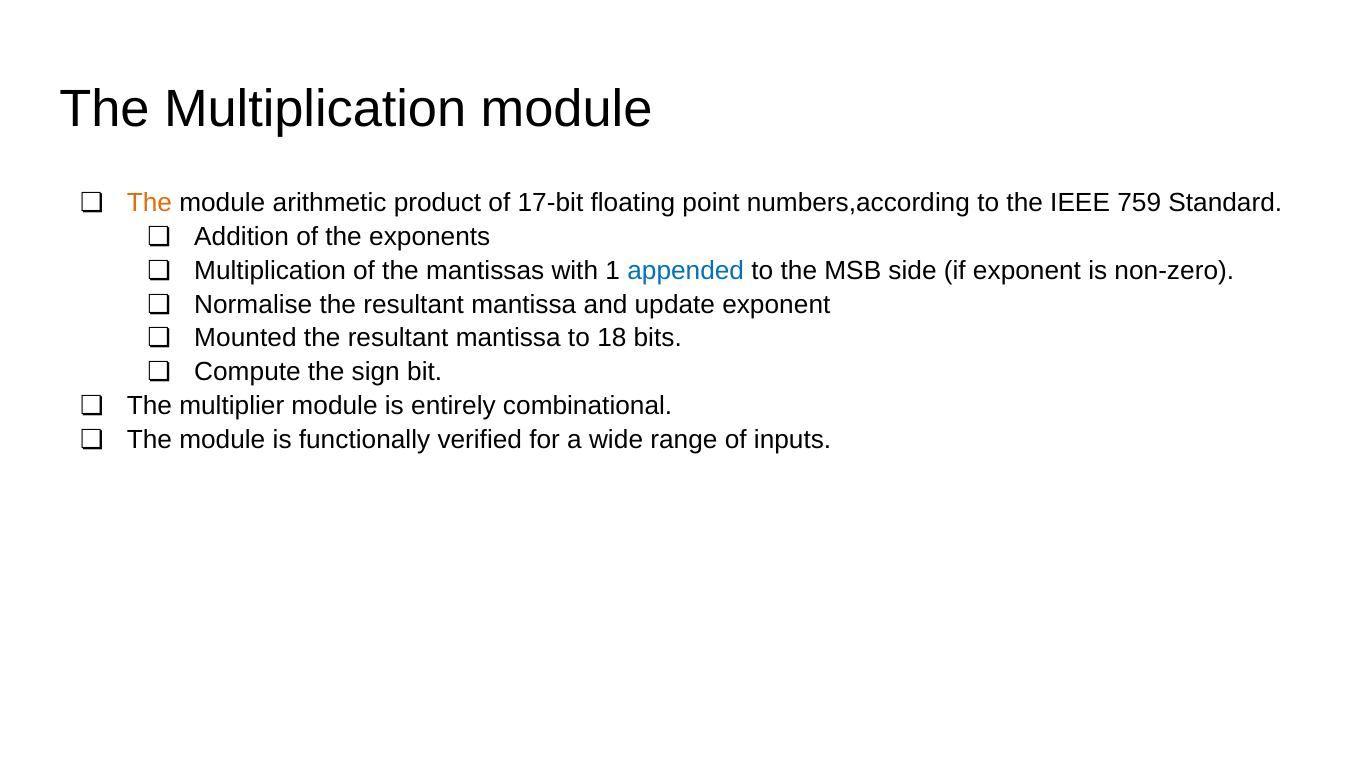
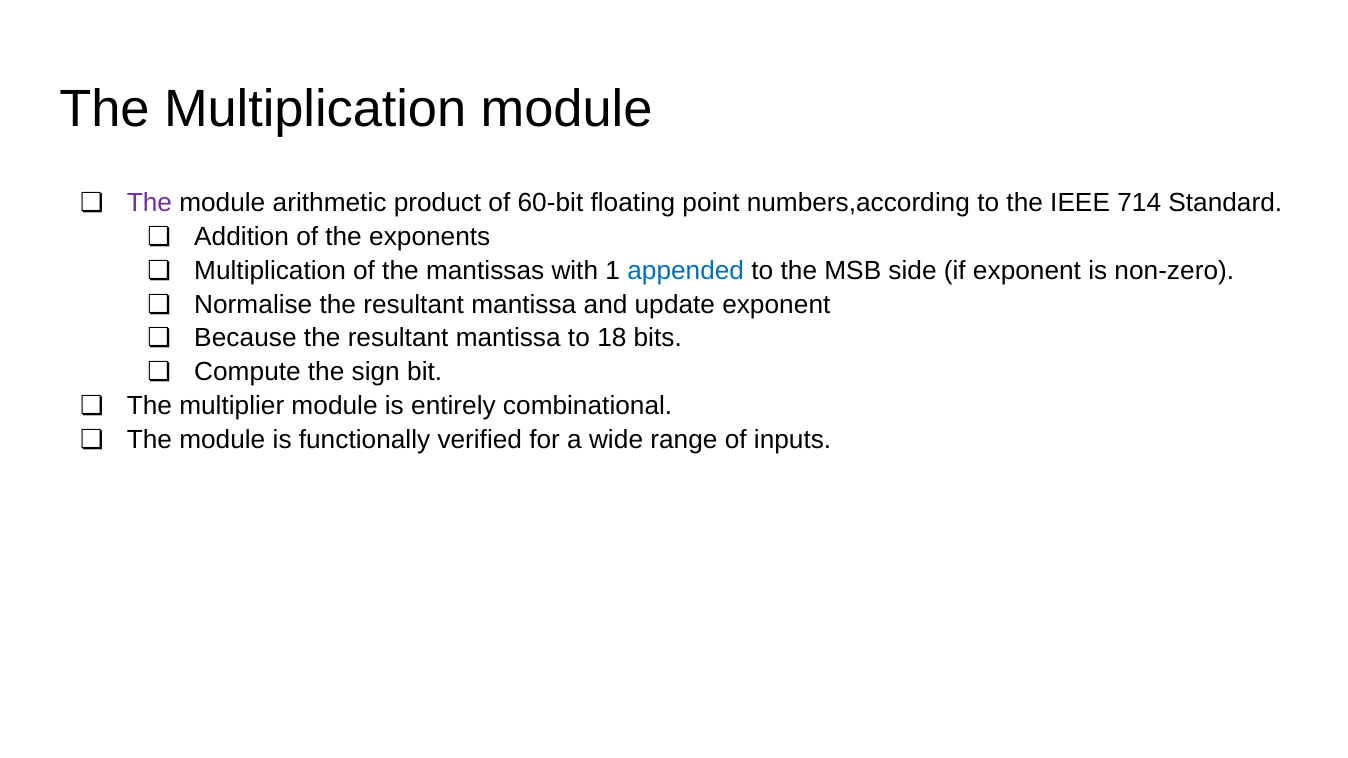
The at (149, 203) colour: orange -> purple
17-bit: 17-bit -> 60-bit
759: 759 -> 714
Mounted: Mounted -> Because
